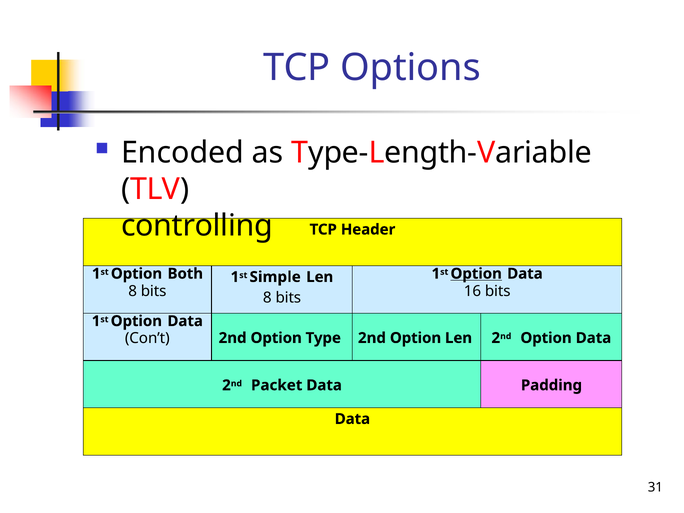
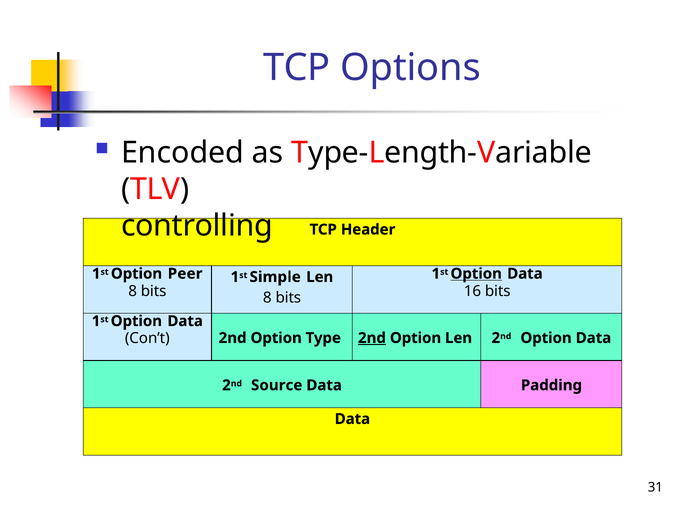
Both: Both -> Peer
2nd at (372, 338) underline: none -> present
Packet: Packet -> Source
